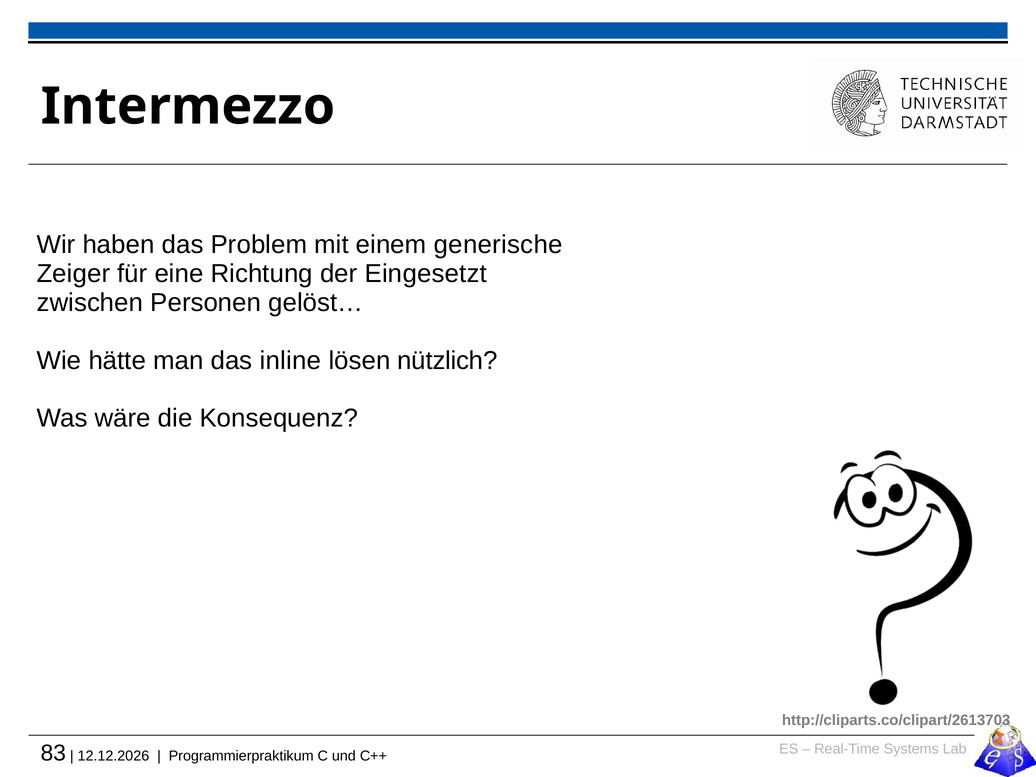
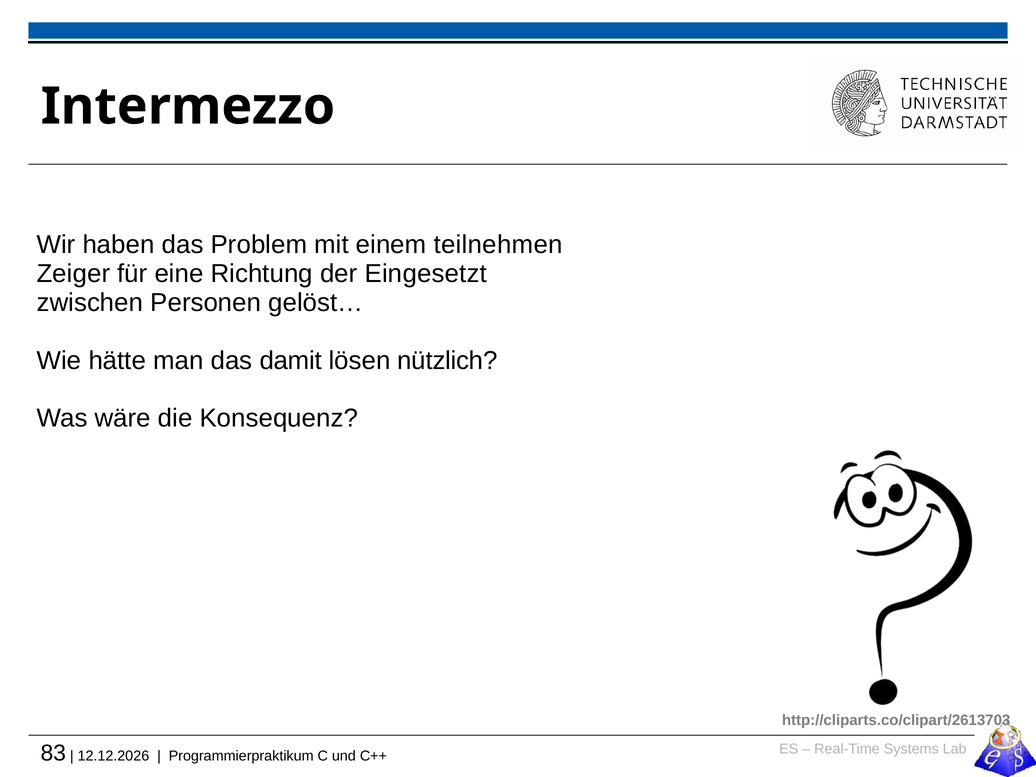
generische: generische -> teilnehmen
inline: inline -> damit
